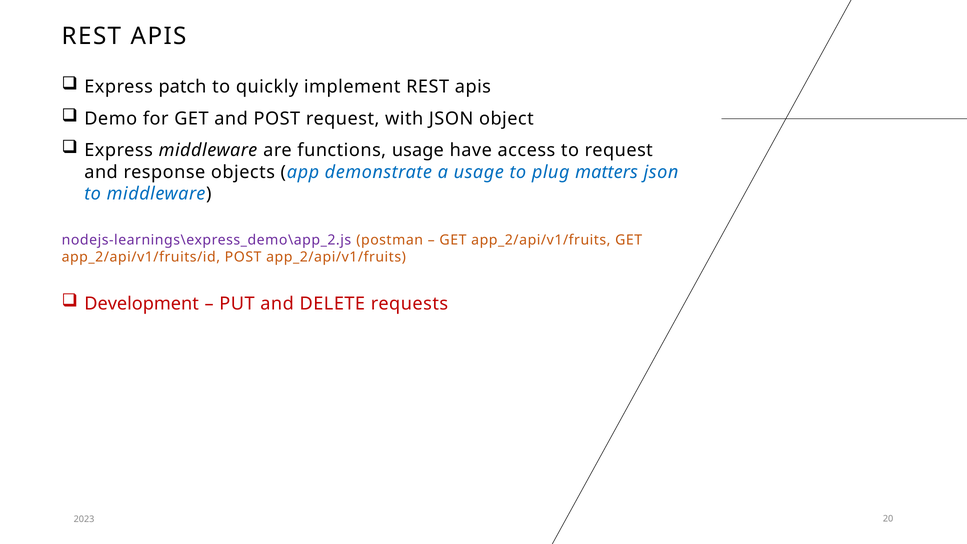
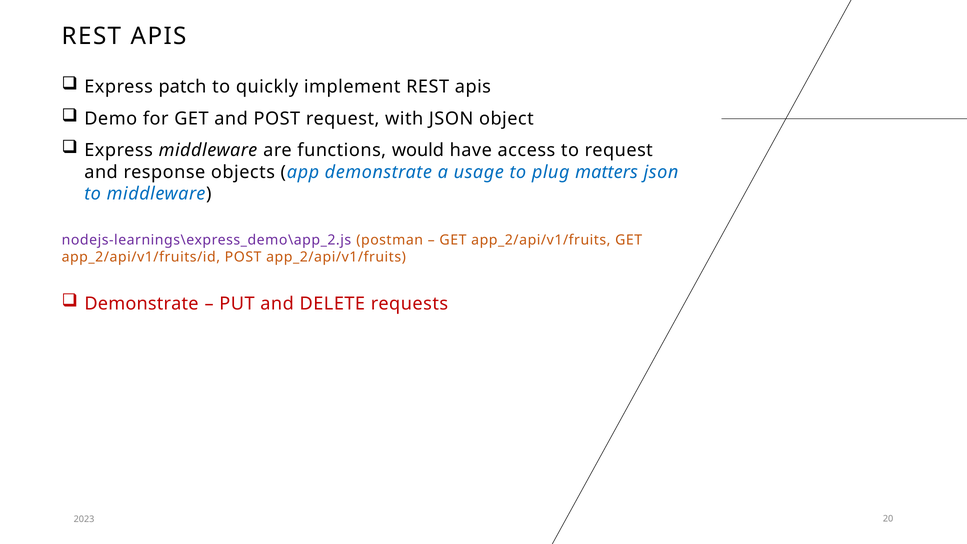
functions usage: usage -> would
Development at (142, 304): Development -> Demonstrate
